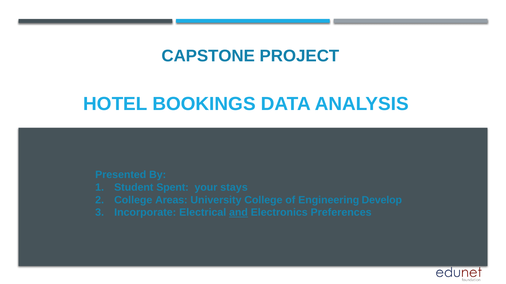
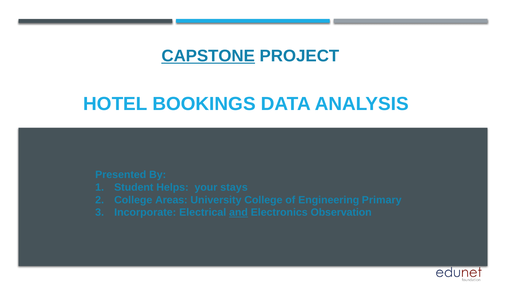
CAPSTONE underline: none -> present
Spent: Spent -> Helps
Develop: Develop -> Primary
Preferences: Preferences -> Observation
